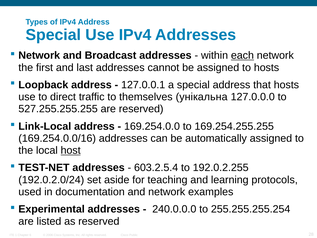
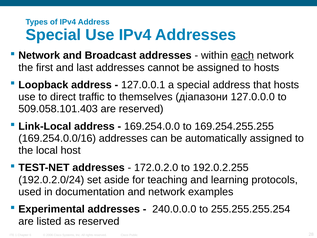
унікальна: унікальна -> діапазони
527.255.255.255: 527.255.255.255 -> 509.058.101.403
host underline: present -> none
603.2.5.4: 603.2.5.4 -> 172.0.2.0
